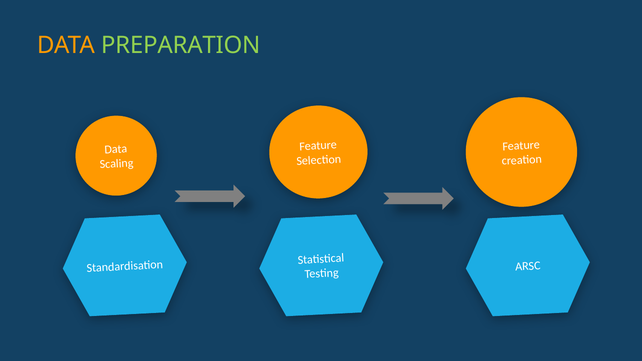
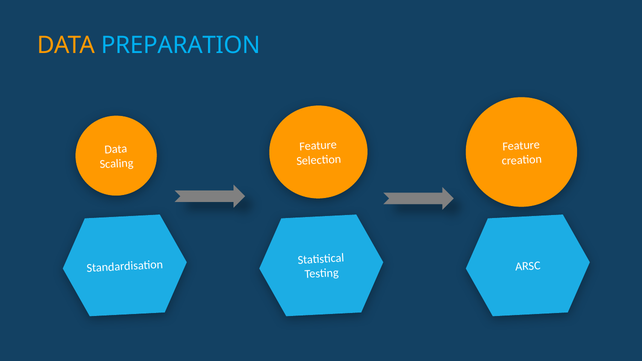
PREPARATION colour: light green -> light blue
